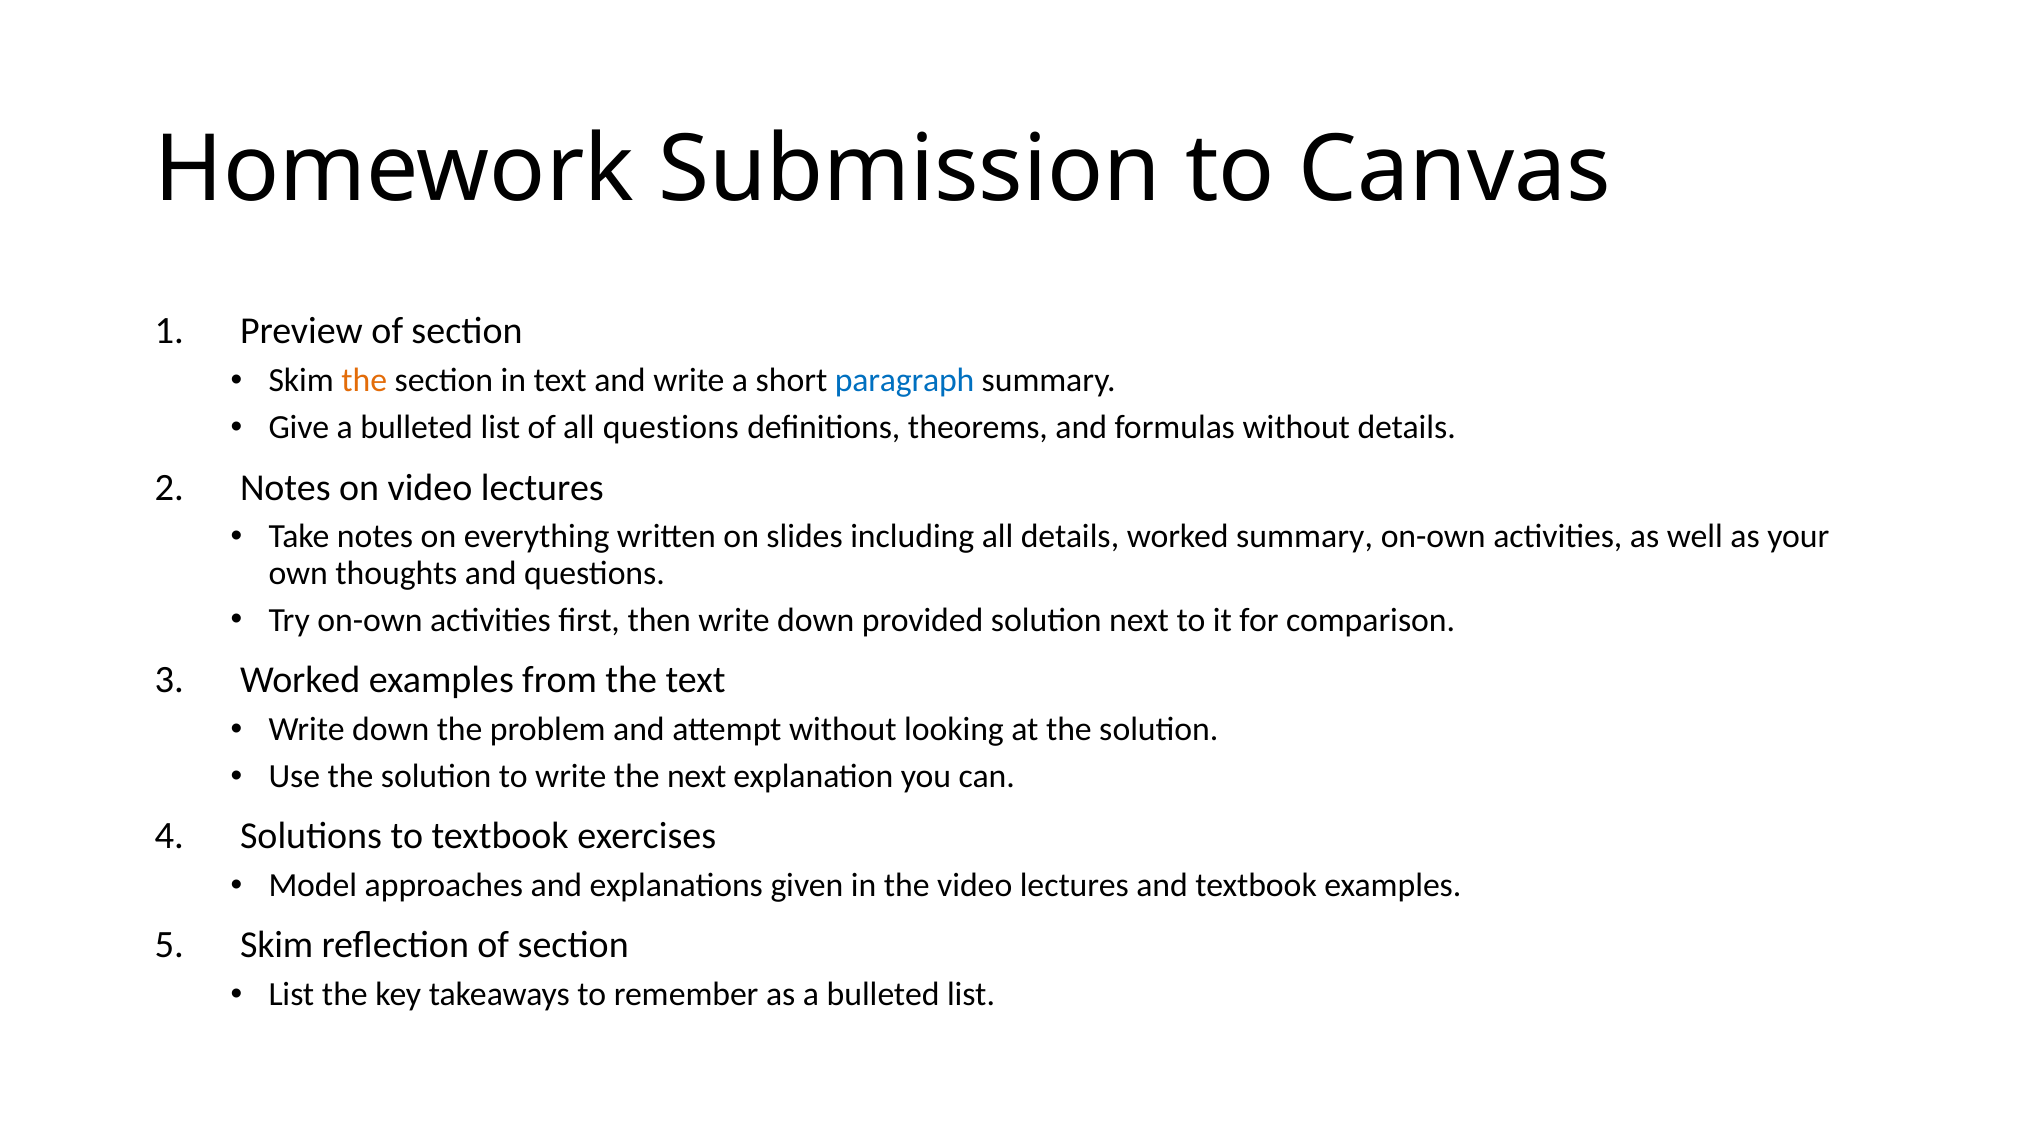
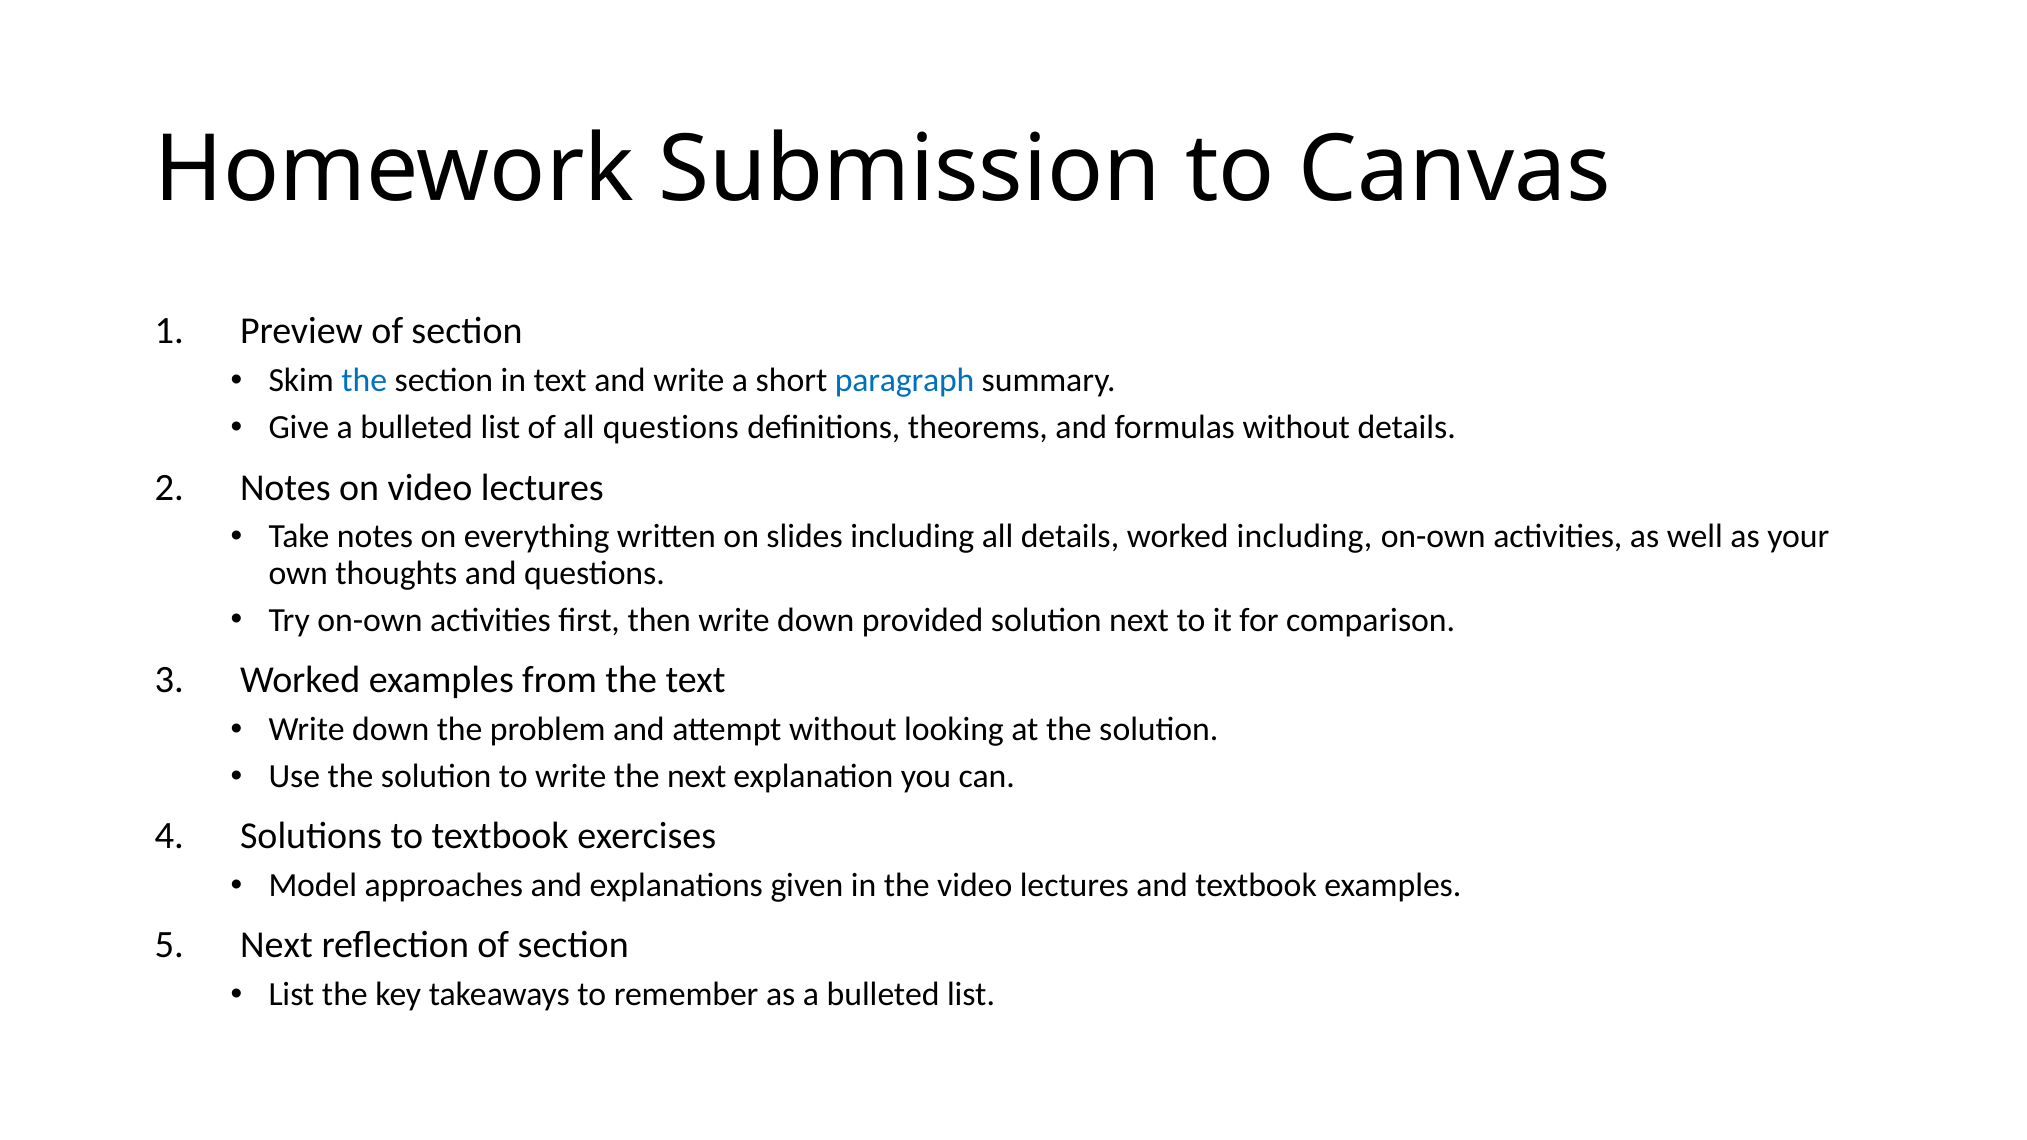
the at (364, 381) colour: orange -> blue
worked summary: summary -> including
Skim at (277, 946): Skim -> Next
